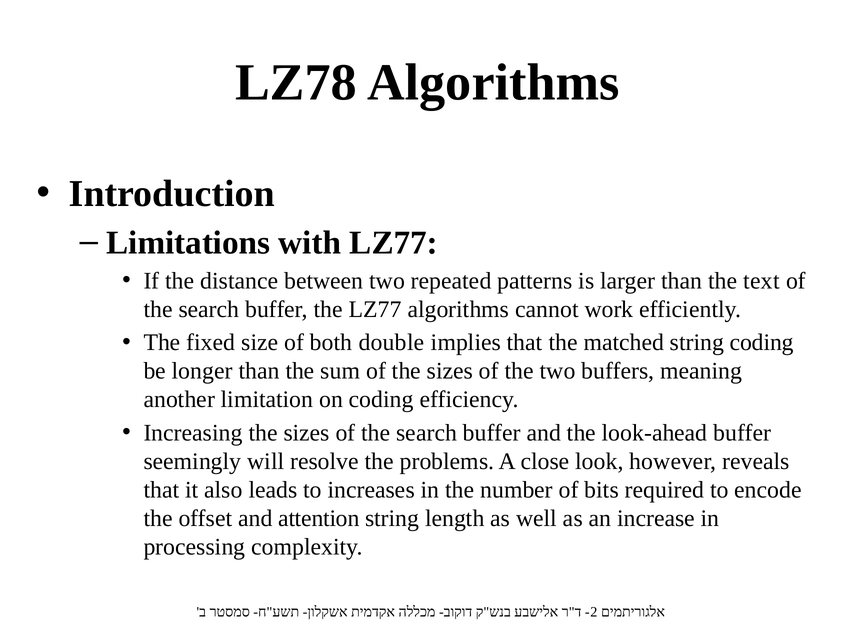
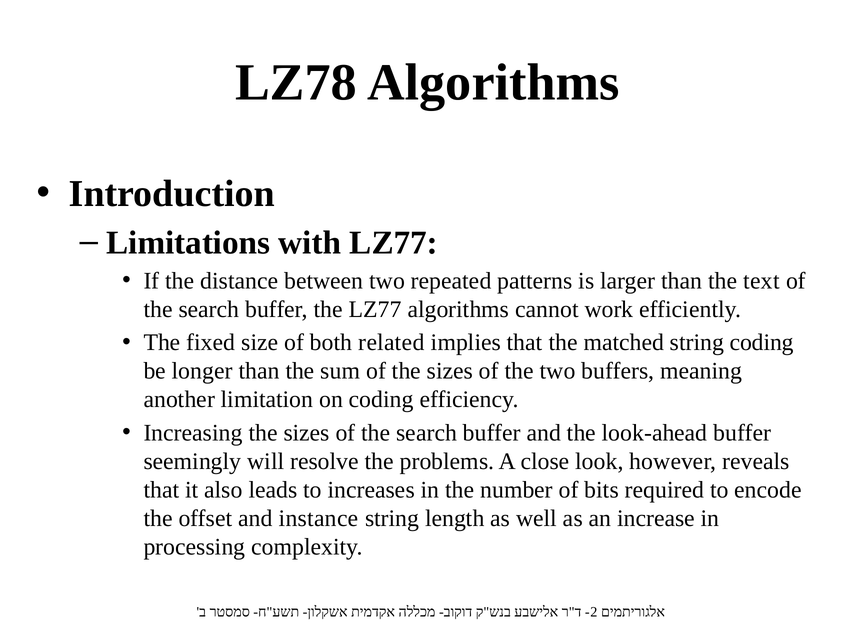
double: double -> related
attention: attention -> instance
